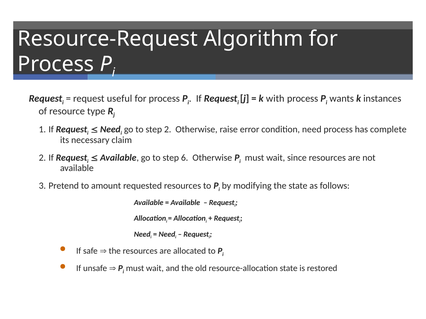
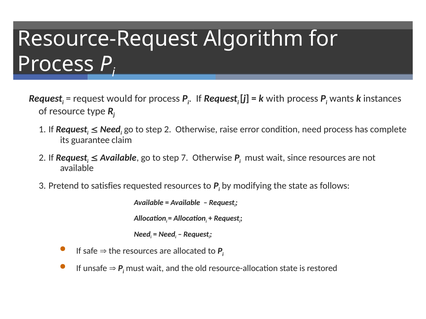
useful: useful -> would
necessary: necessary -> guarantee
6: 6 -> 7
amount: amount -> satisfies
